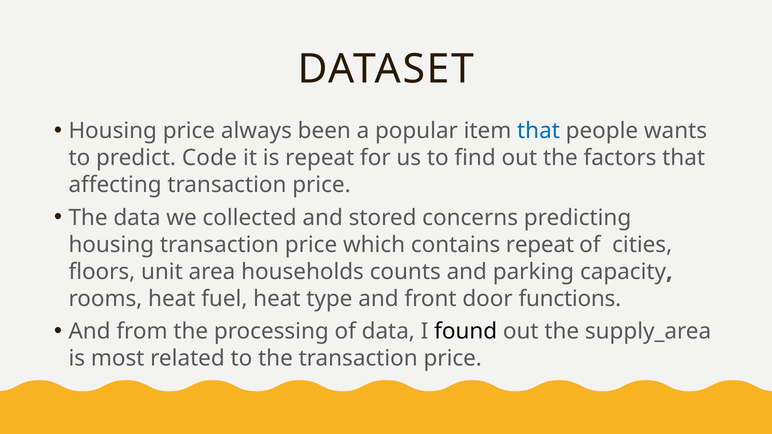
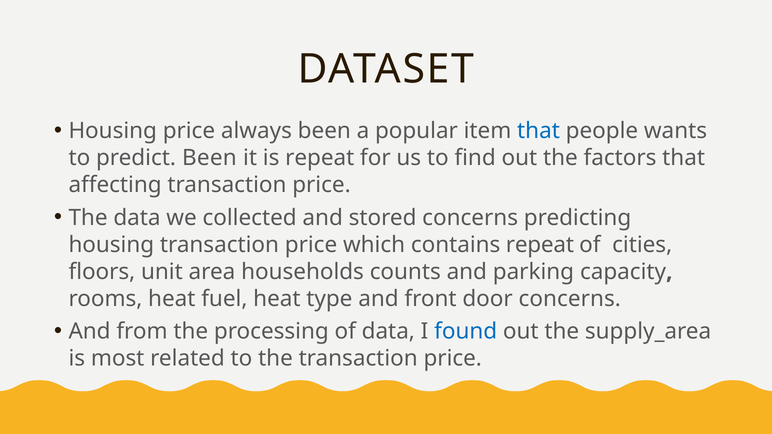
predict Code: Code -> Been
door functions: functions -> concerns
found colour: black -> blue
